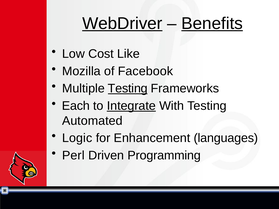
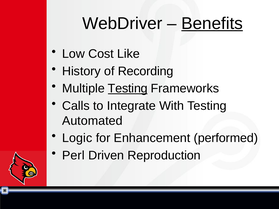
WebDriver underline: present -> none
Mozilla: Mozilla -> History
Facebook: Facebook -> Recording
Each: Each -> Calls
Integrate underline: present -> none
languages: languages -> performed
Programming: Programming -> Reproduction
